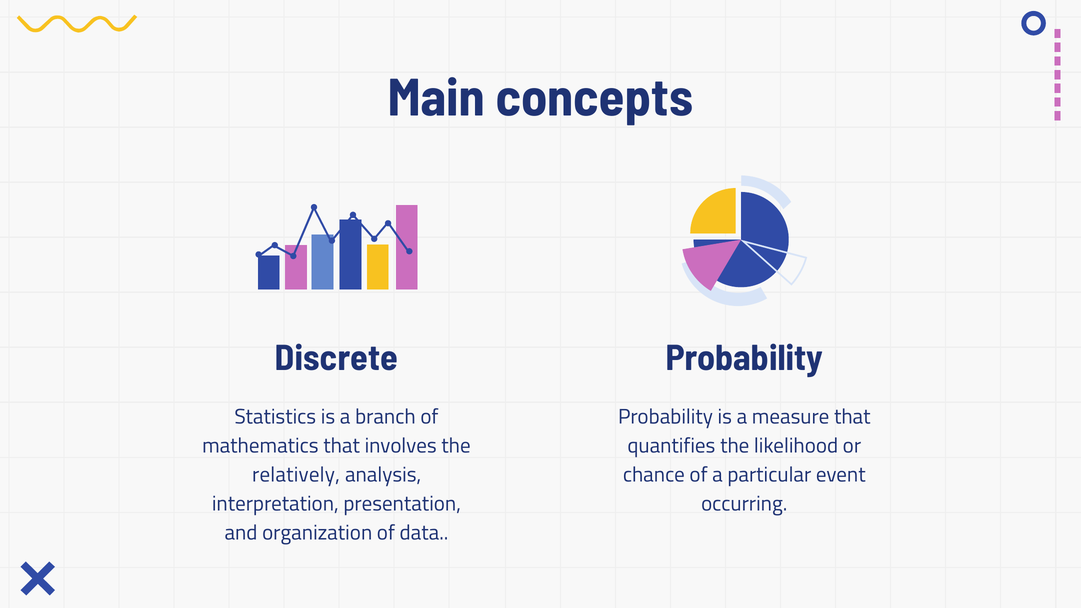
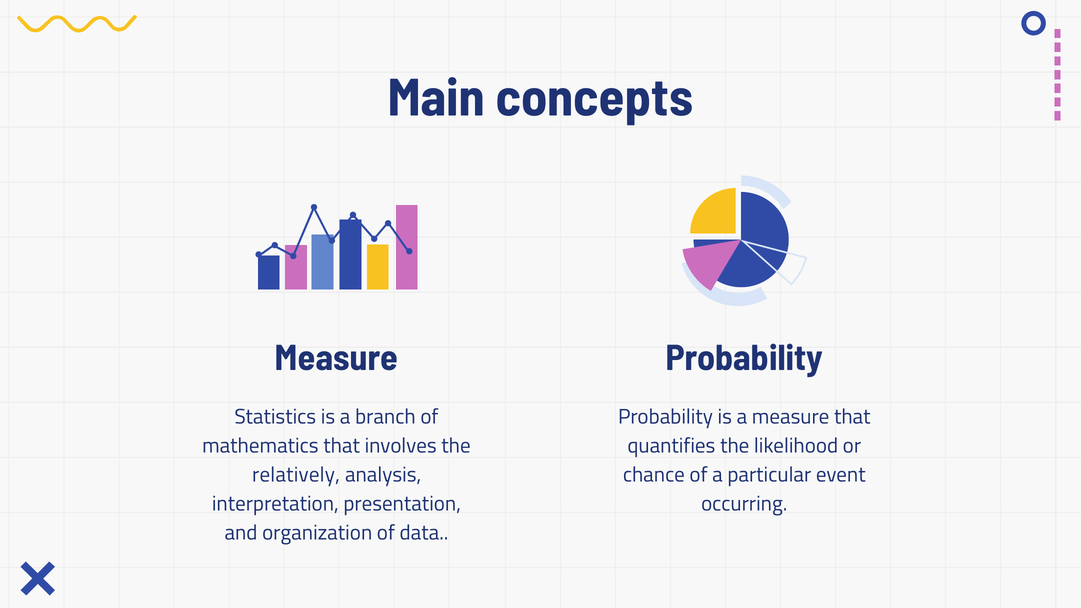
Discrete at (337, 358): Discrete -> Measure
